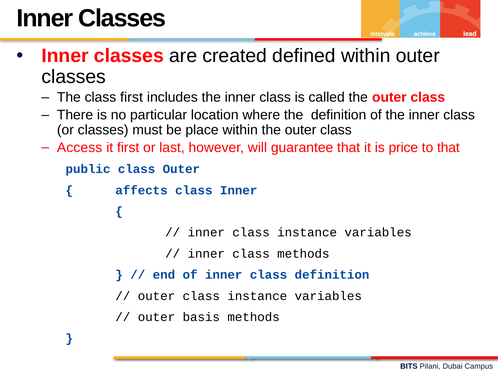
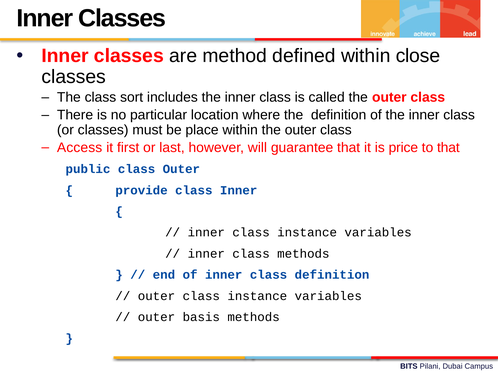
created: created -> method
within outer: outer -> close
class first: first -> sort
affects: affects -> provide
